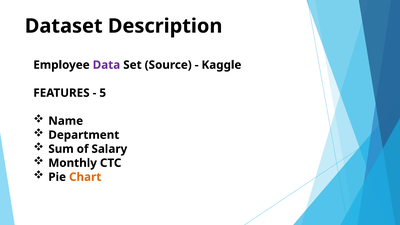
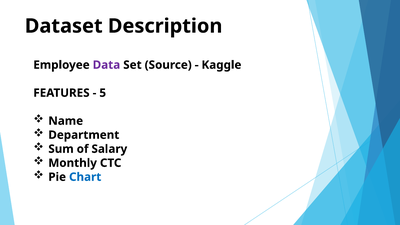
Chart colour: orange -> blue
